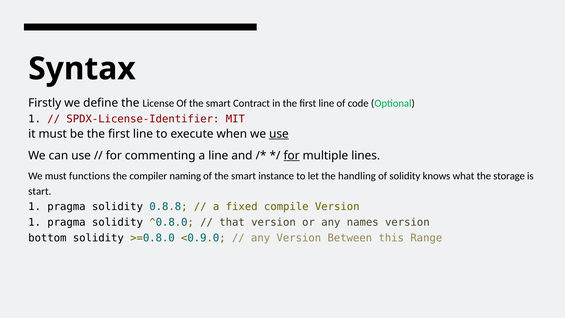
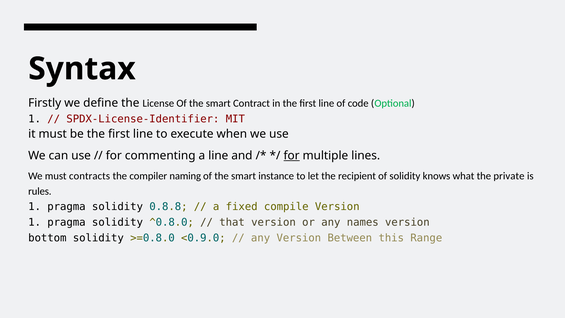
use at (279, 134) underline: present -> none
functions: functions -> contracts
handling: handling -> recipient
storage: storage -> private
start: start -> rules
